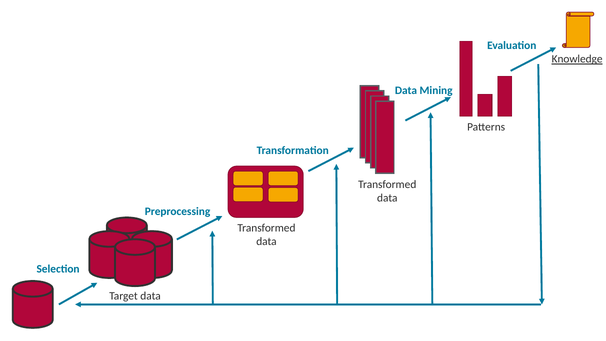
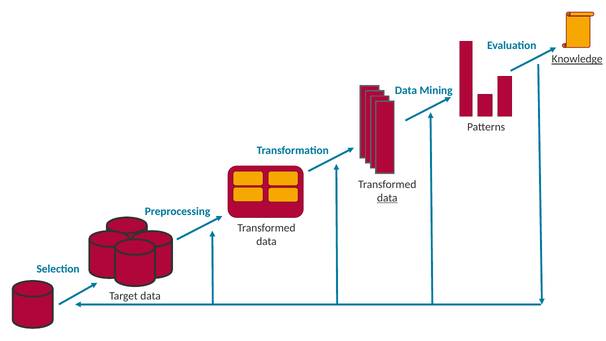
data at (387, 198) underline: none -> present
